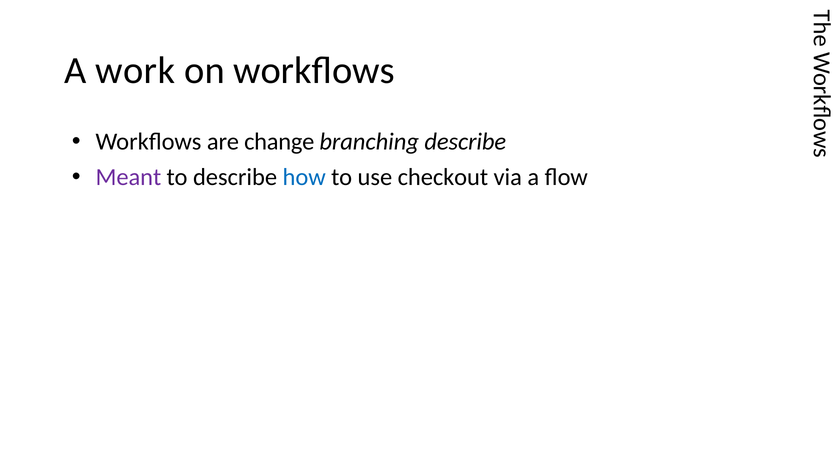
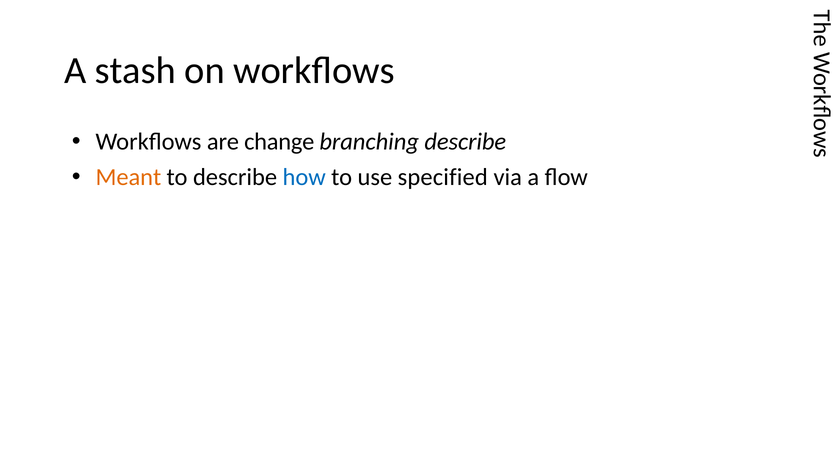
work: work -> stash
Meant colour: purple -> orange
checkout: checkout -> specified
